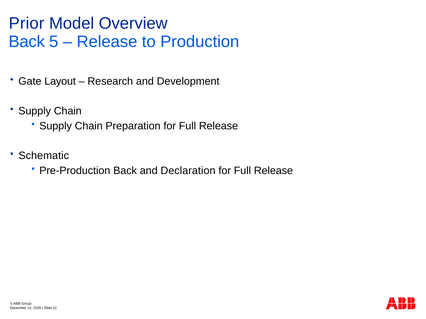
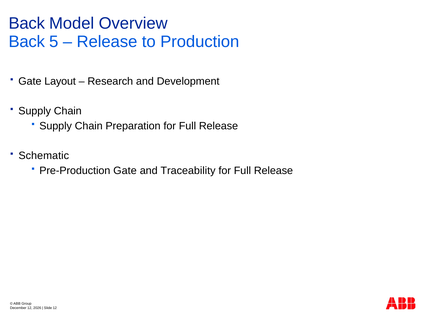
Prior at (27, 23): Prior -> Back
Pre-Production Back: Back -> Gate
Declaration: Declaration -> Traceability
